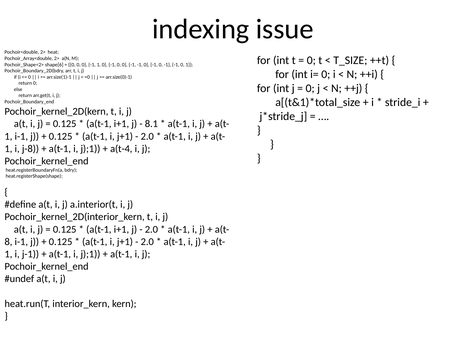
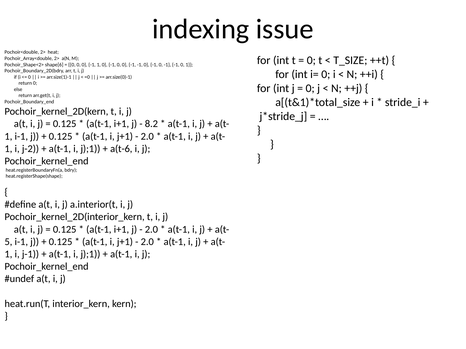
8.1: 8.1 -> 8.2
j-8: j-8 -> j-2
a(t-4: a(t-4 -> a(t-6
8: 8 -> 5
